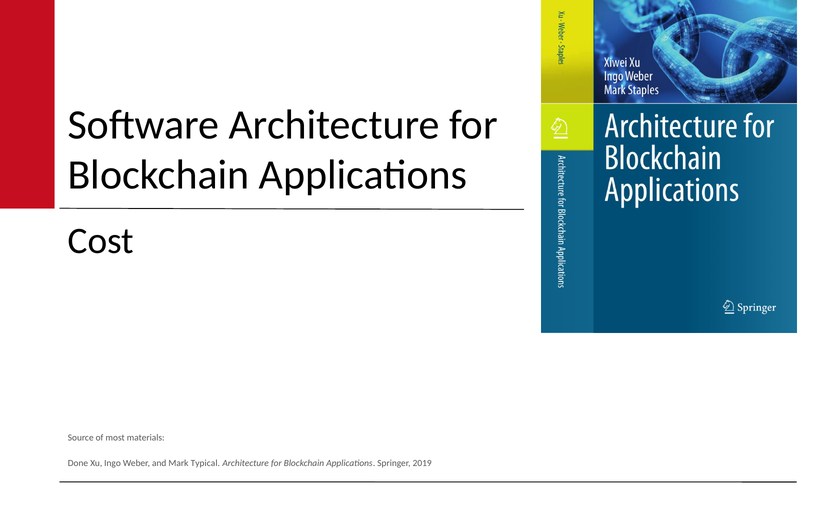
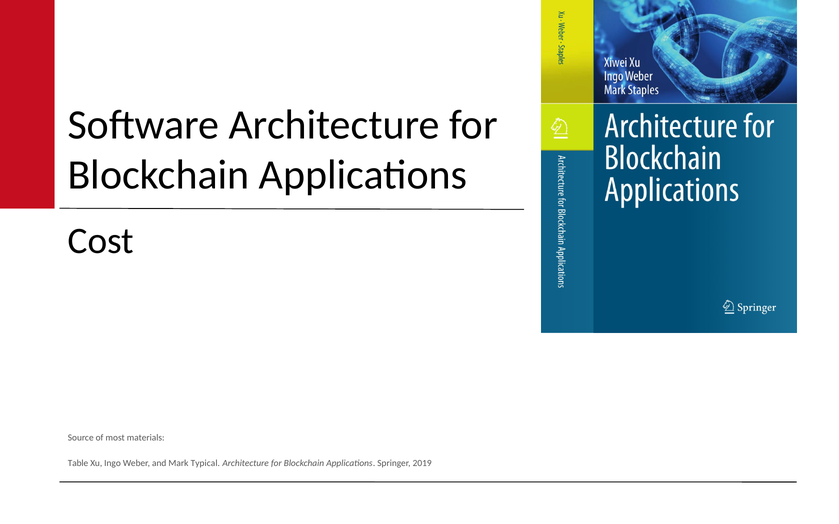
Done: Done -> Table
